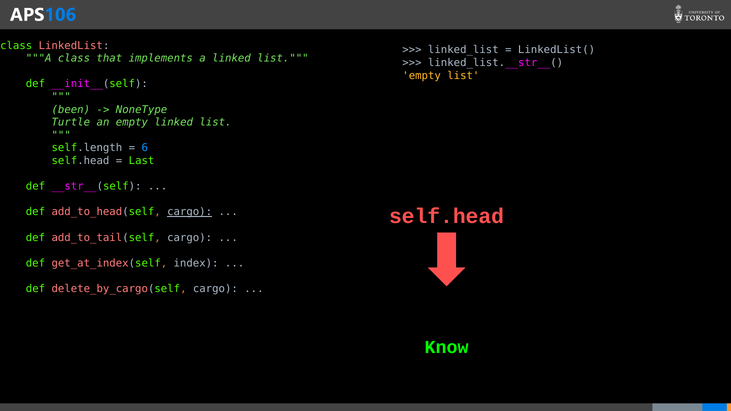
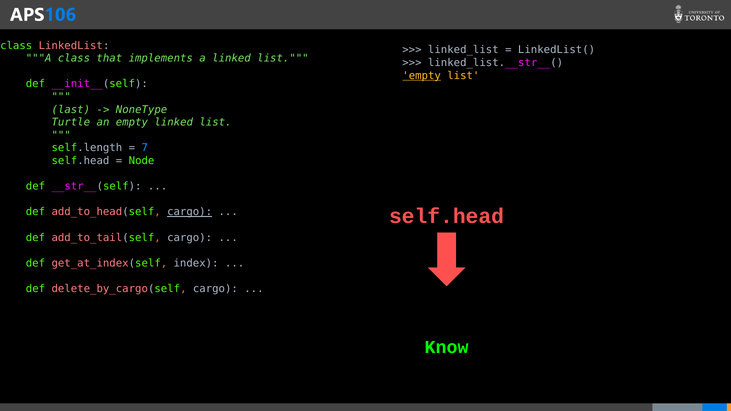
empty at (422, 76) underline: none -> present
been: been -> last
6: 6 -> 7
Last: Last -> Node
